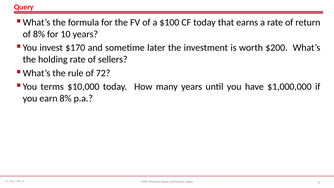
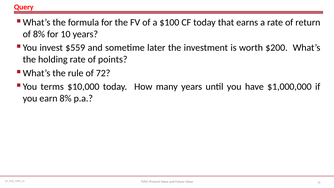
$170: $170 -> $559
sellers: sellers -> points
